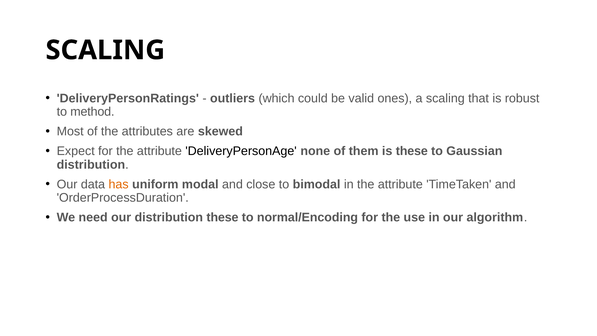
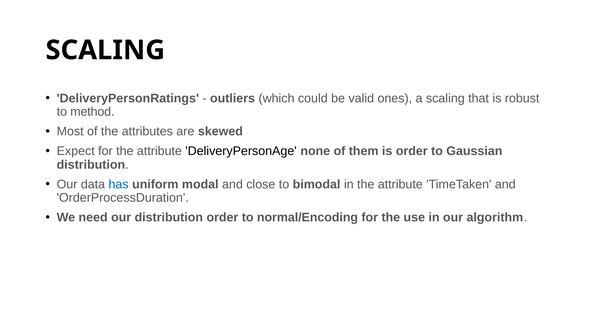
is these: these -> order
has colour: orange -> blue
distribution these: these -> order
